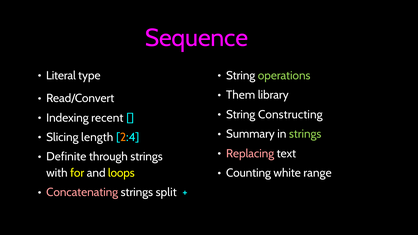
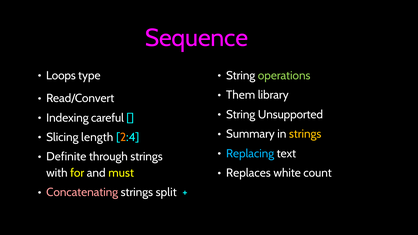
Literal: Literal -> Loops
Constructing: Constructing -> Unsupported
recent: recent -> careful
strings at (305, 134) colour: light green -> yellow
Replacing colour: pink -> light blue
Counting: Counting -> Replaces
range: range -> count
loops: loops -> must
